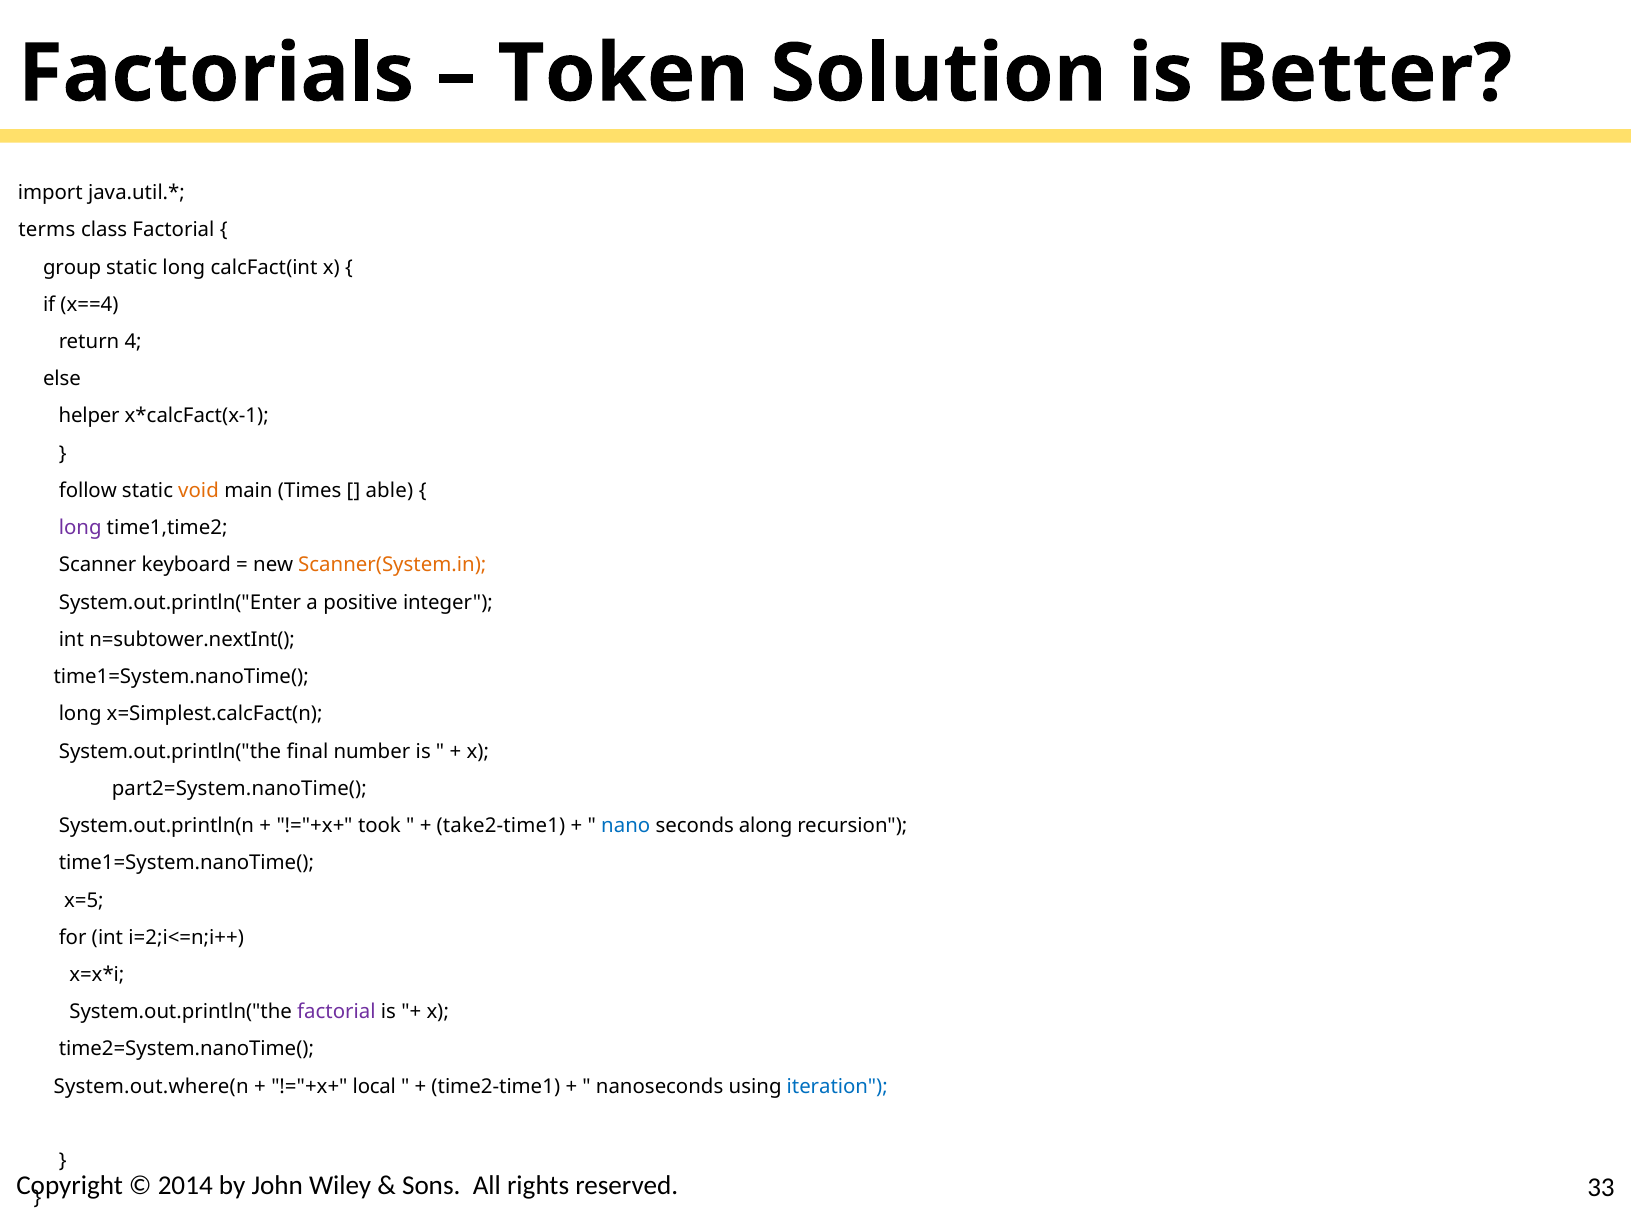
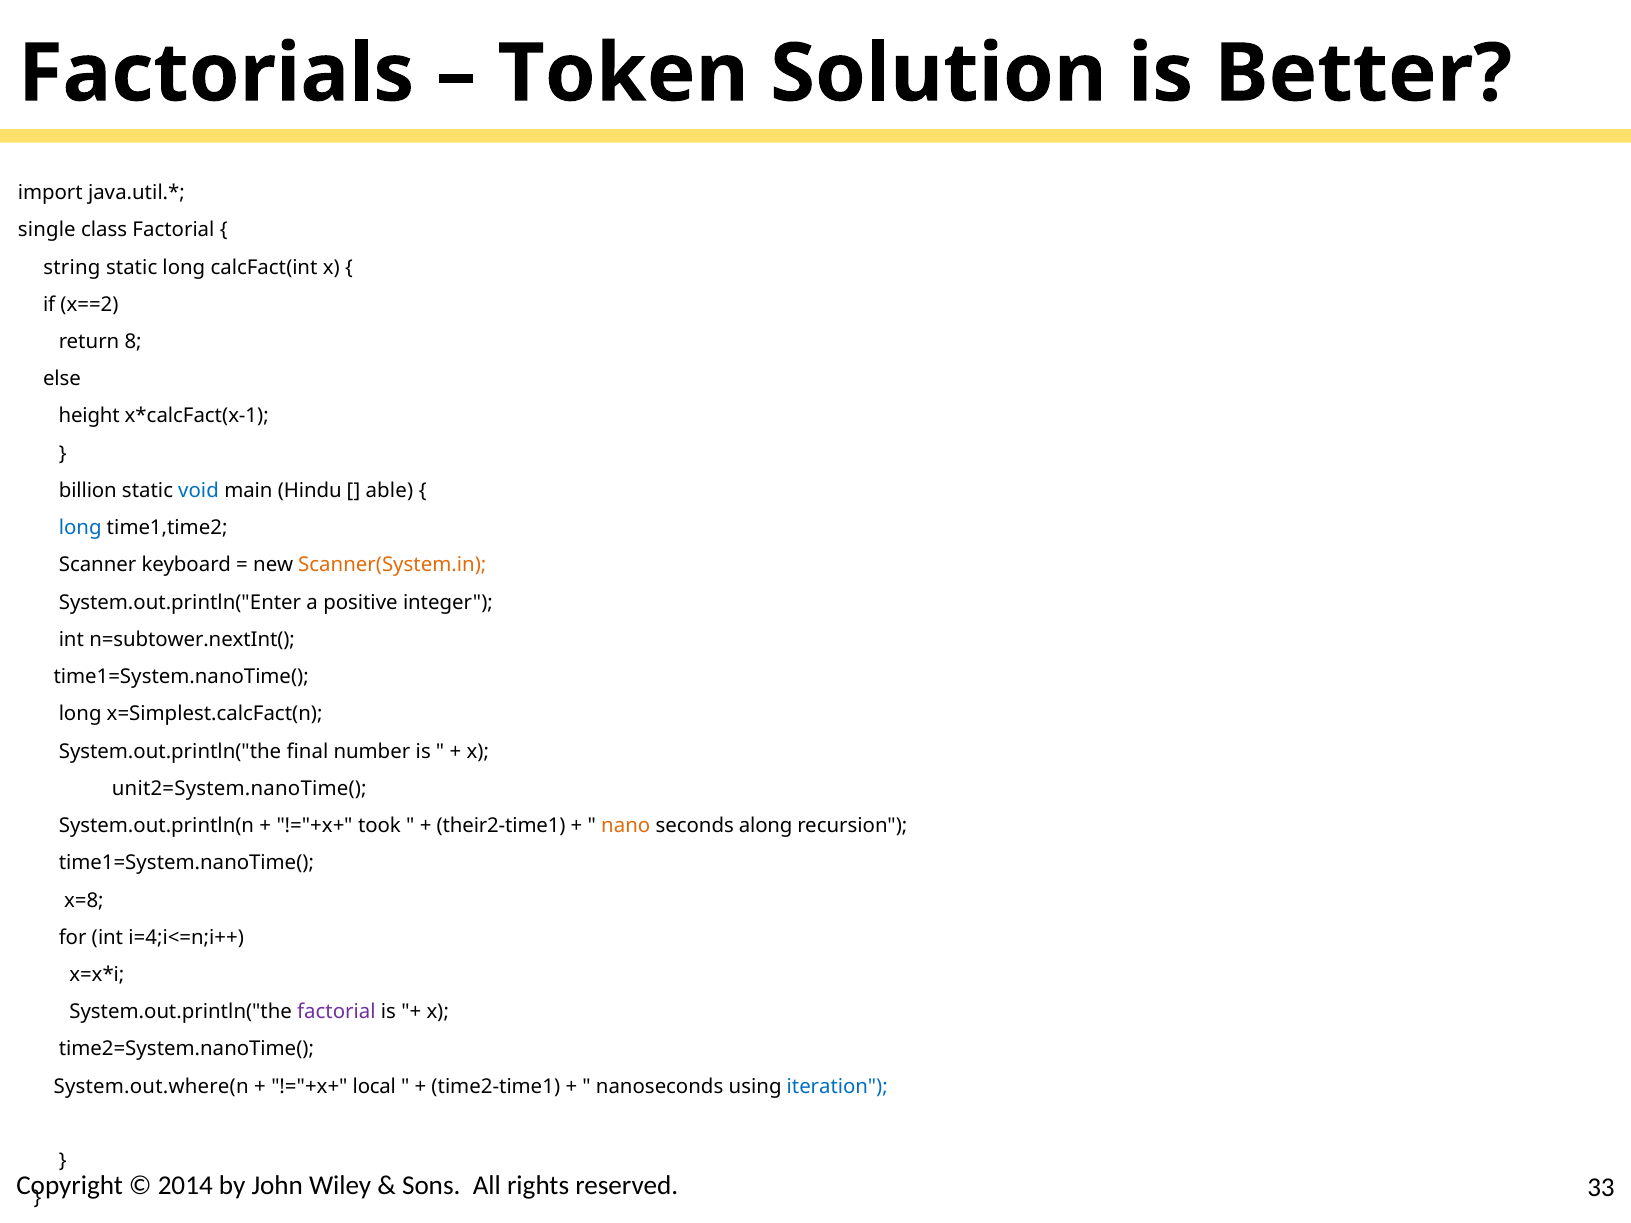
terms: terms -> single
group: group -> string
x==4: x==4 -> x==2
4: 4 -> 8
helper: helper -> height
follow: follow -> billion
void colour: orange -> blue
Times: Times -> Hindu
long at (80, 528) colour: purple -> blue
part2=System.nanoTime(: part2=System.nanoTime( -> unit2=System.nanoTime(
take2-time1: take2-time1 -> their2-time1
nano colour: blue -> orange
x=5: x=5 -> x=8
i=2;i<=n;i++: i=2;i<=n;i++ -> i=4;i<=n;i++
